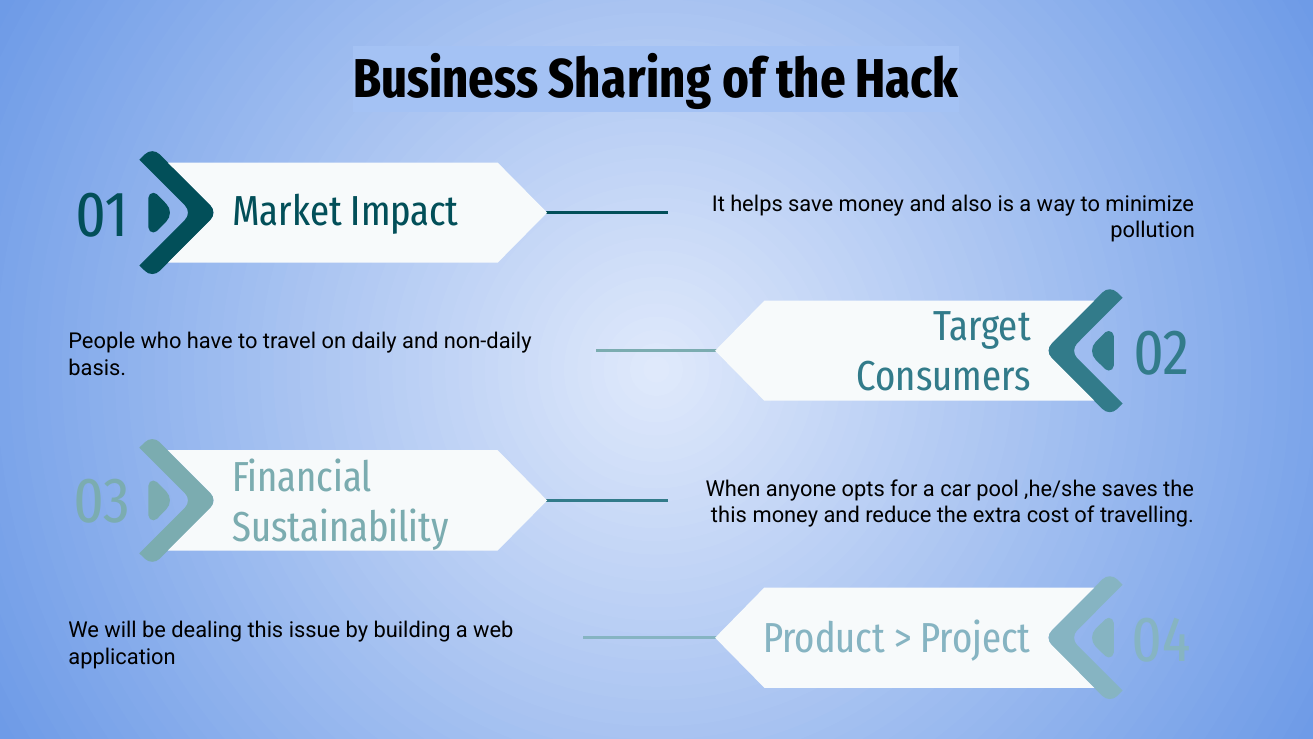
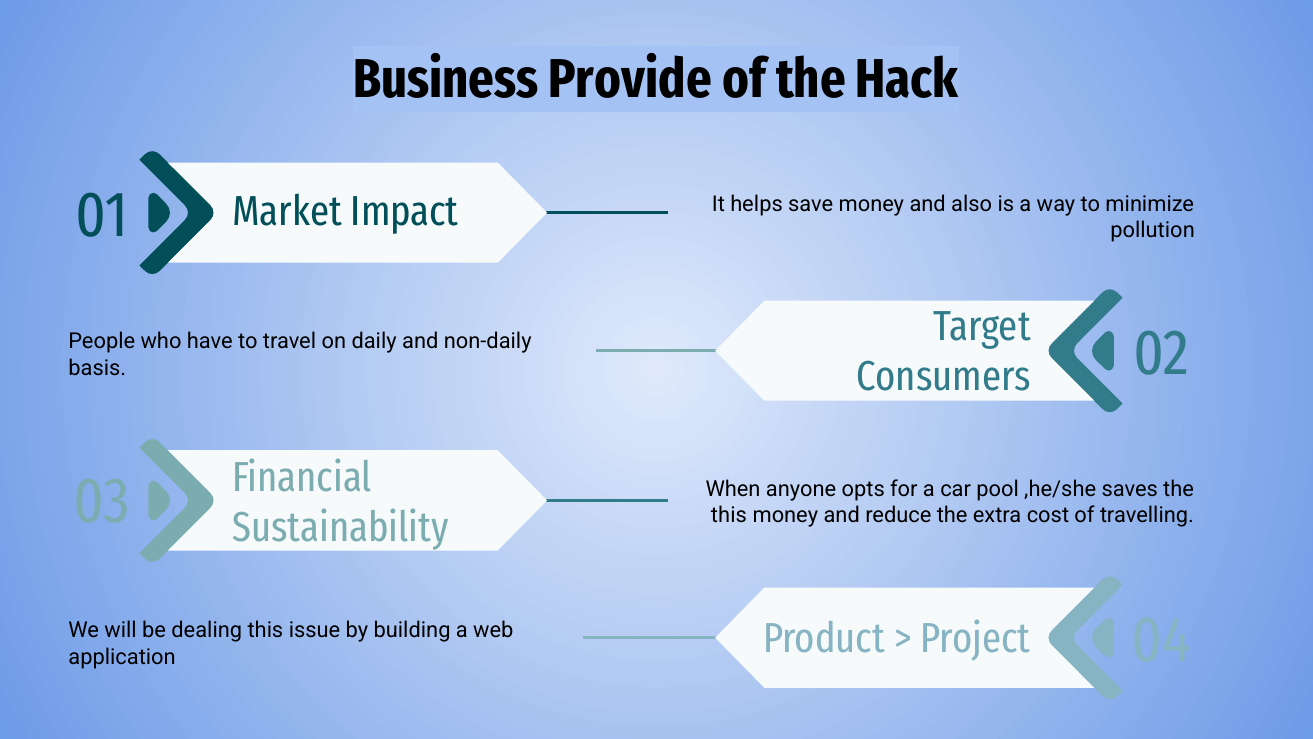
Sharing: Sharing -> Provide
